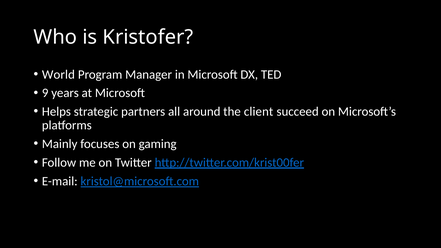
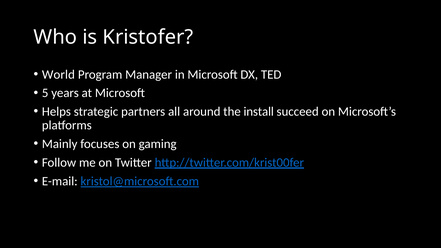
9: 9 -> 5
client: client -> install
